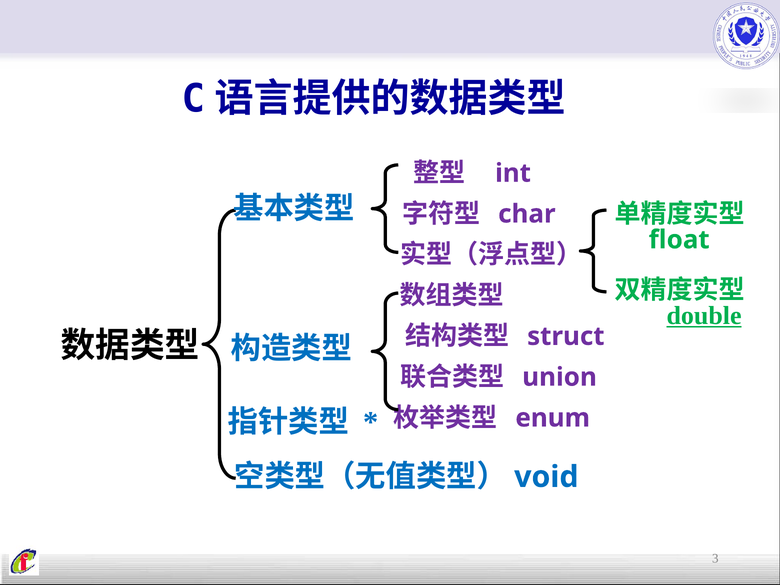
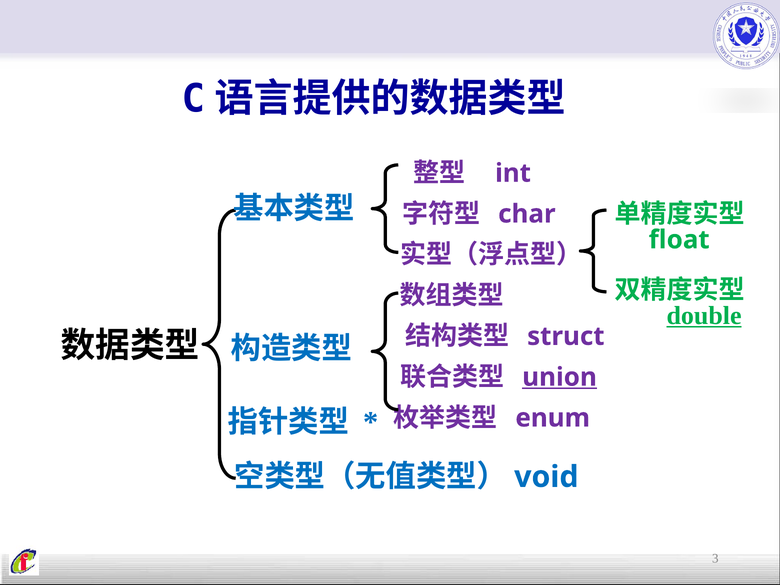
union underline: none -> present
